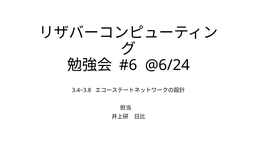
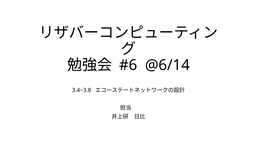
@6/24: @6/24 -> @6/14
